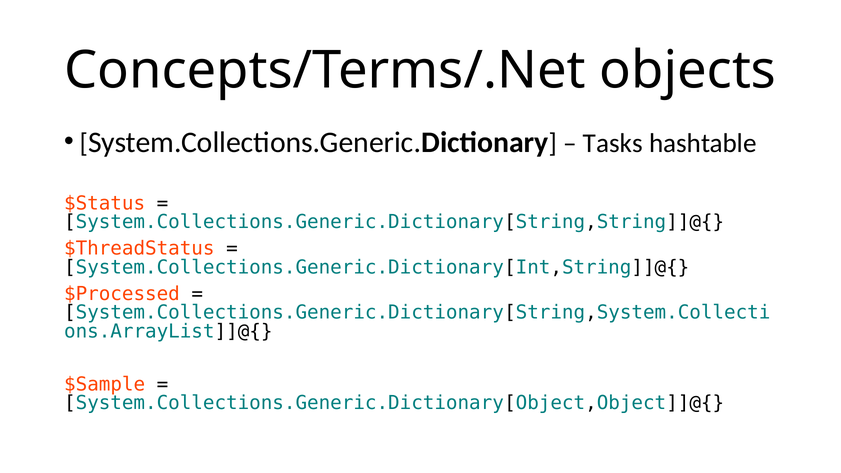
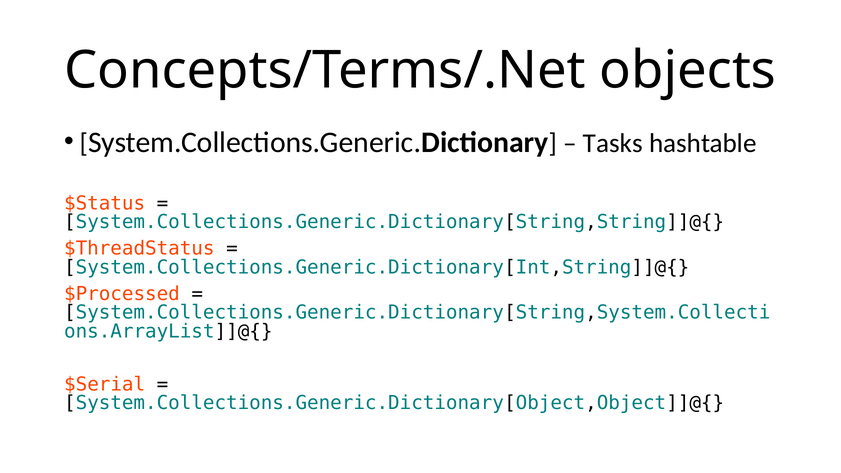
$Sample: $Sample -> $Serial
